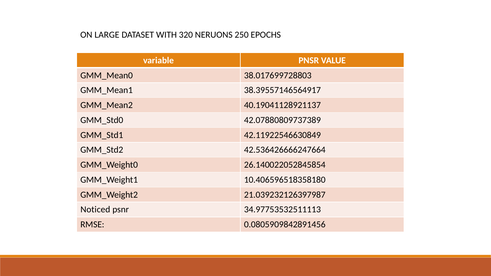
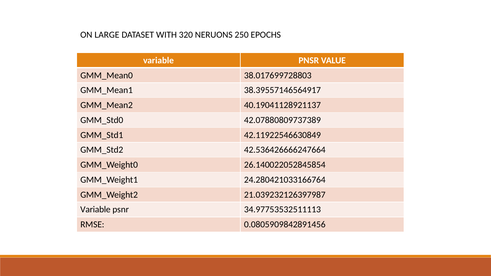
10.406596518358180: 10.406596518358180 -> 24.280421033166764
Noticed at (95, 210): Noticed -> Variable
